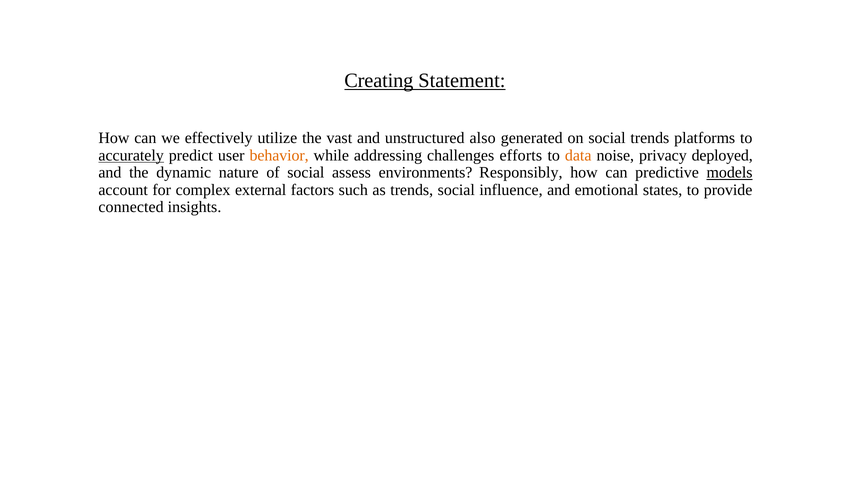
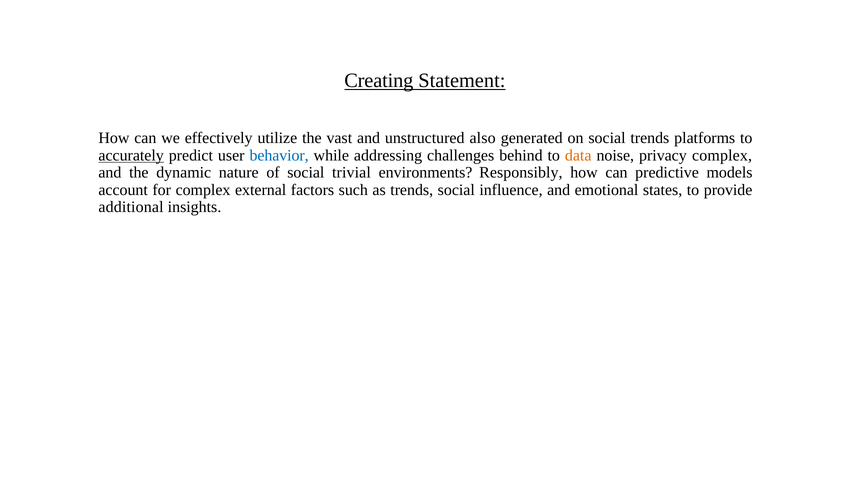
behavior colour: orange -> blue
efforts: efforts -> behind
privacy deployed: deployed -> complex
assess: assess -> trivial
models underline: present -> none
connected: connected -> additional
